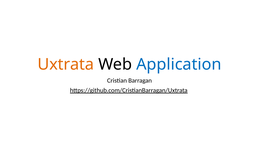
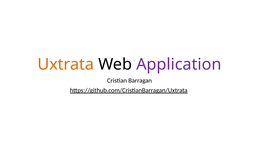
Application colour: blue -> purple
